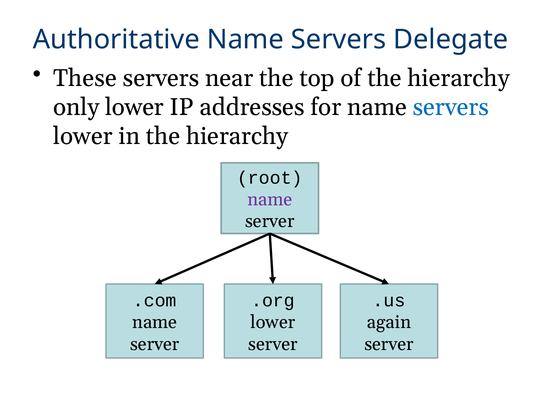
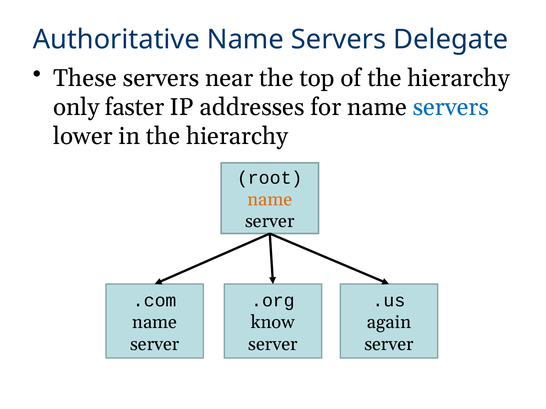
only lower: lower -> faster
name at (270, 200) colour: purple -> orange
lower at (273, 323): lower -> know
